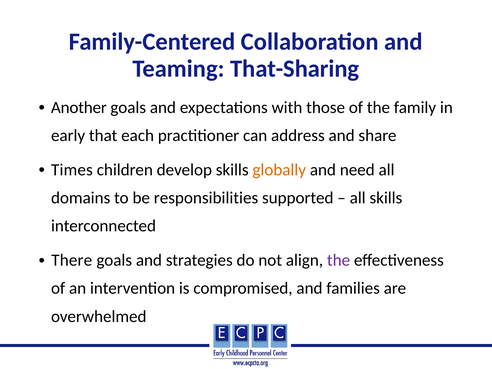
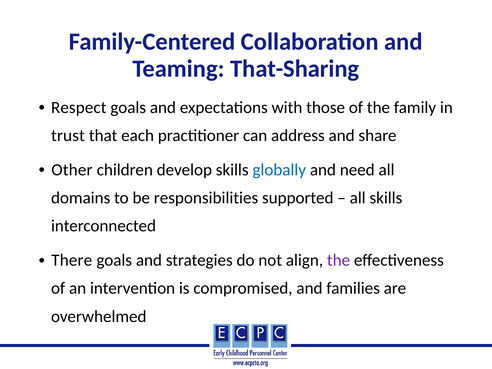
Another: Another -> Respect
early: early -> trust
Times: Times -> Other
globally colour: orange -> blue
